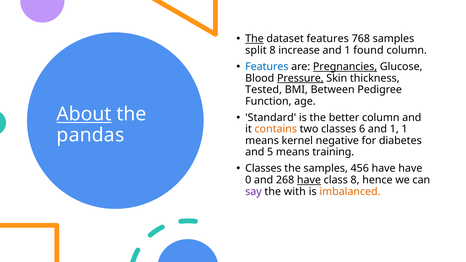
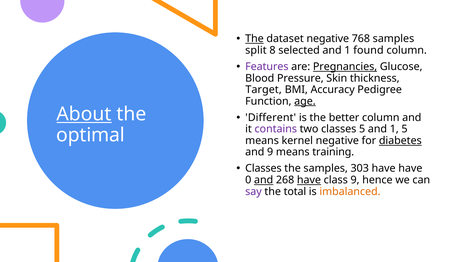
dataset features: features -> negative
increase: increase -> selected
Features at (267, 67) colour: blue -> purple
Pressure underline: present -> none
Tested: Tested -> Target
Between: Between -> Accuracy
age underline: none -> present
Standard: Standard -> Different
contains colour: orange -> purple
classes 6: 6 -> 5
1 1: 1 -> 5
pandas: pandas -> optimal
diabetes underline: none -> present
and 5: 5 -> 9
456: 456 -> 303
and at (264, 180) underline: none -> present
class 8: 8 -> 9
with: with -> total
